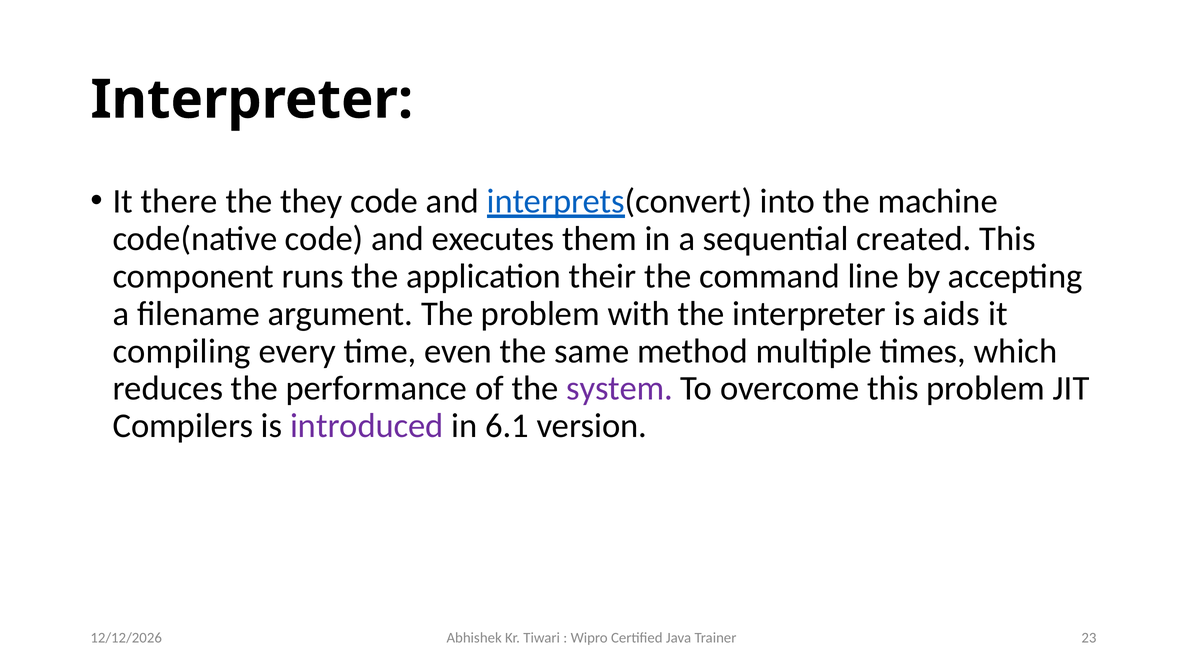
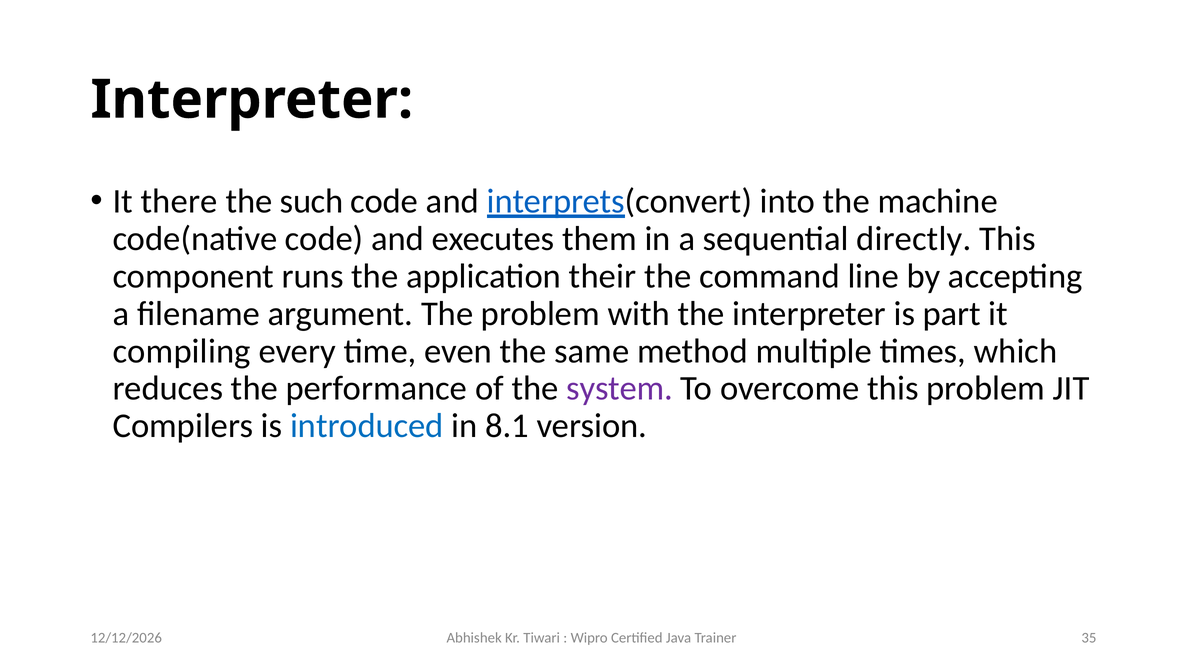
they: they -> such
created: created -> directly
aids: aids -> part
introduced colour: purple -> blue
6.1: 6.1 -> 8.1
23: 23 -> 35
